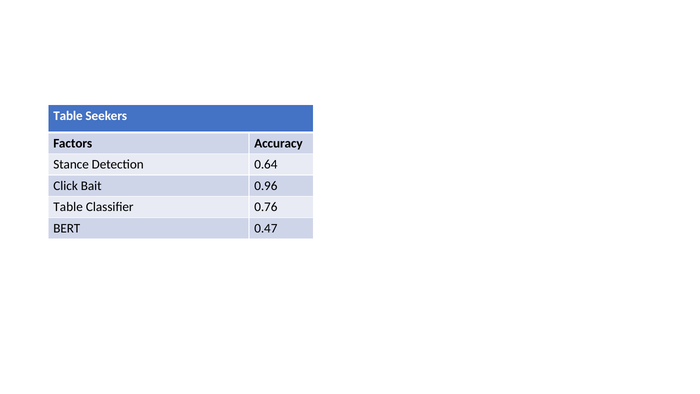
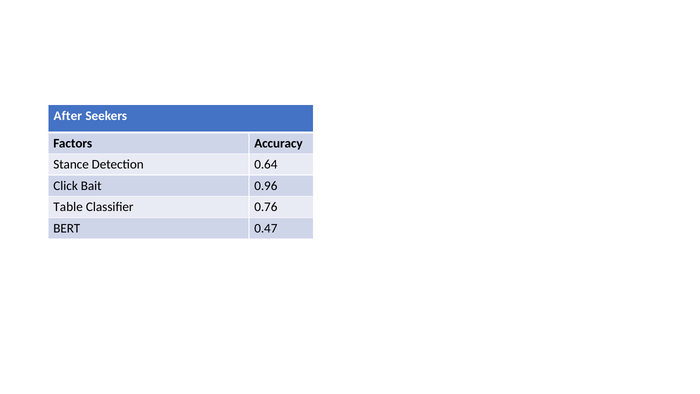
Table at (68, 116): Table -> After
